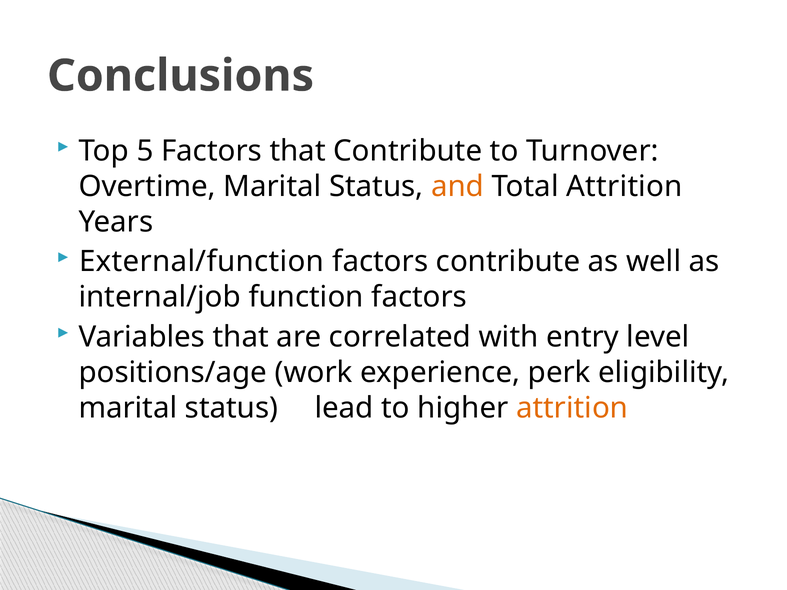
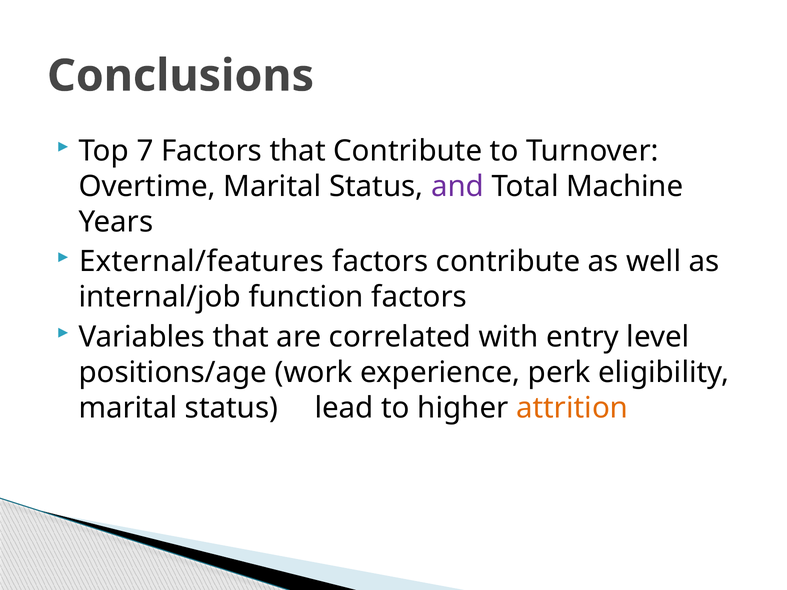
5: 5 -> 7
and colour: orange -> purple
Total Attrition: Attrition -> Machine
External/function: External/function -> External/features
